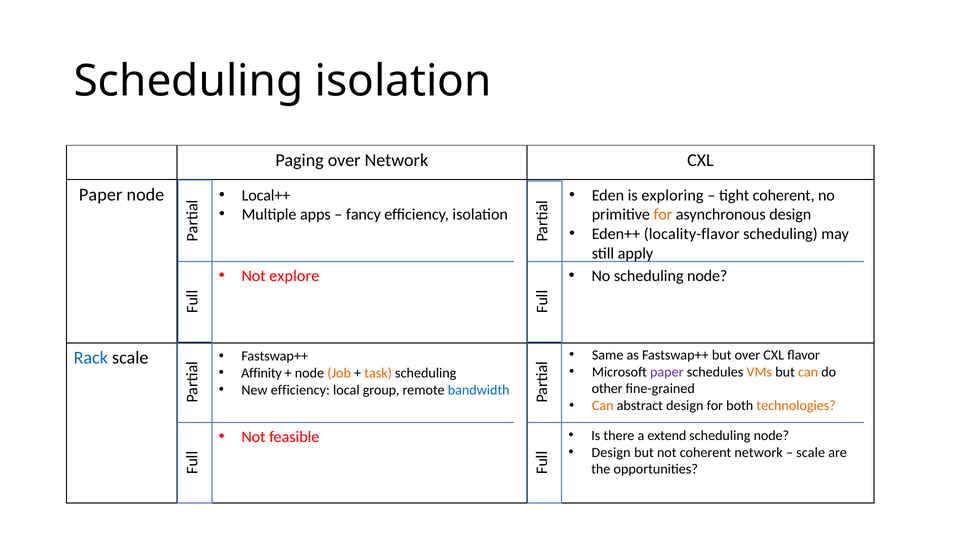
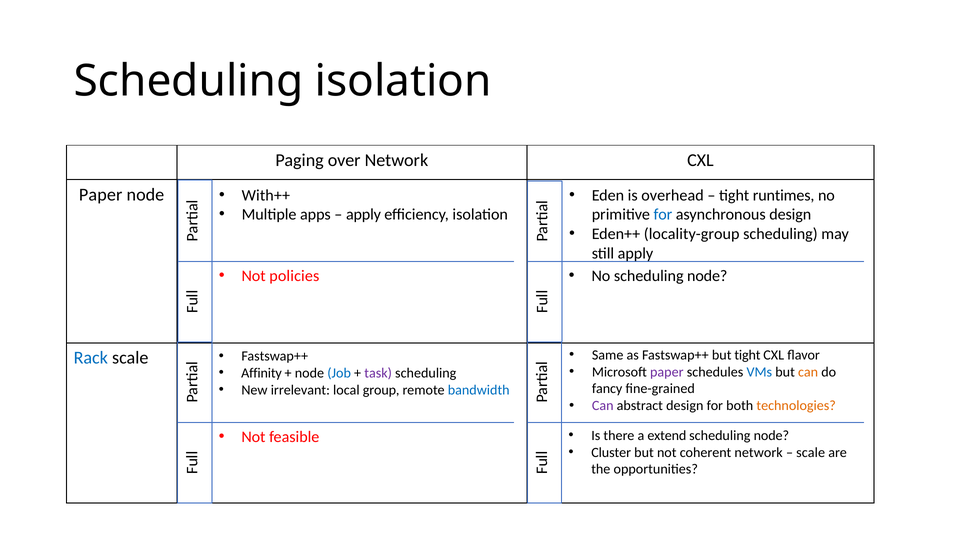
Local++: Local++ -> With++
exploring: exploring -> overhead
tight coherent: coherent -> runtimes
fancy at (363, 215): fancy -> apply
for at (663, 215) colour: orange -> blue
locality-flavor: locality-flavor -> locality-group
explore: explore -> policies
but over: over -> tight
VMs colour: orange -> blue
Job colour: orange -> blue
task colour: orange -> purple
New efficiency: efficiency -> irrelevant
other: other -> fancy
Can at (603, 406) colour: orange -> purple
Design at (611, 453): Design -> Cluster
